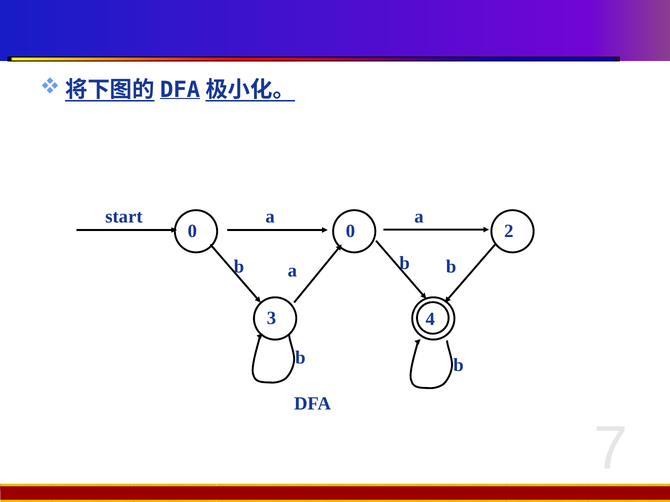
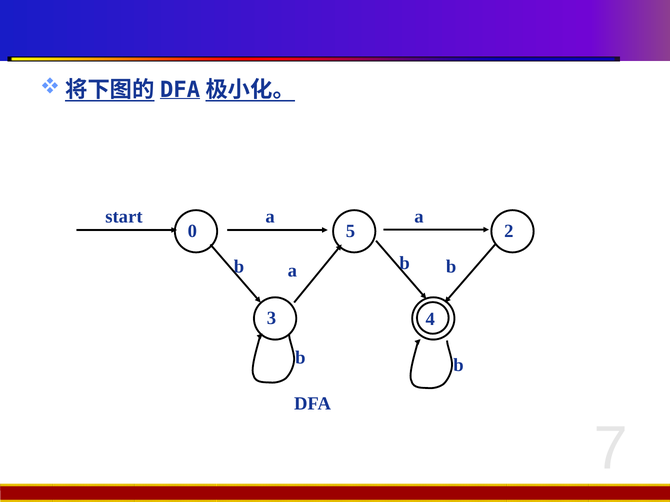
0 0: 0 -> 5
